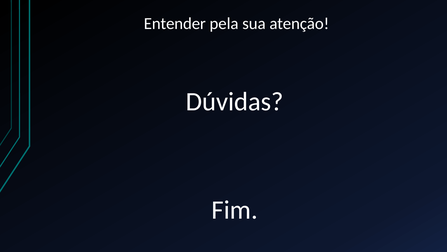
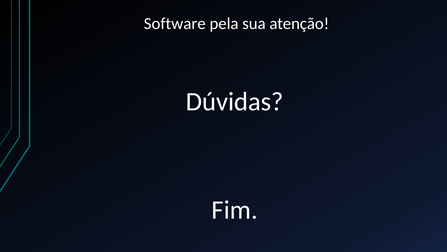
Entender: Entender -> Software
